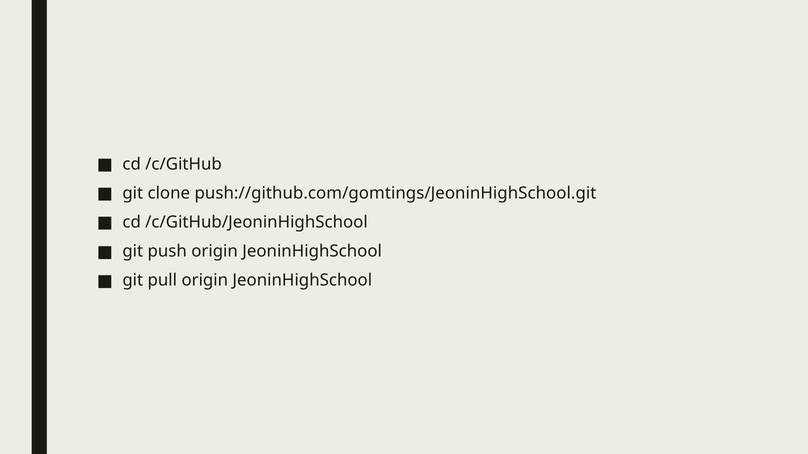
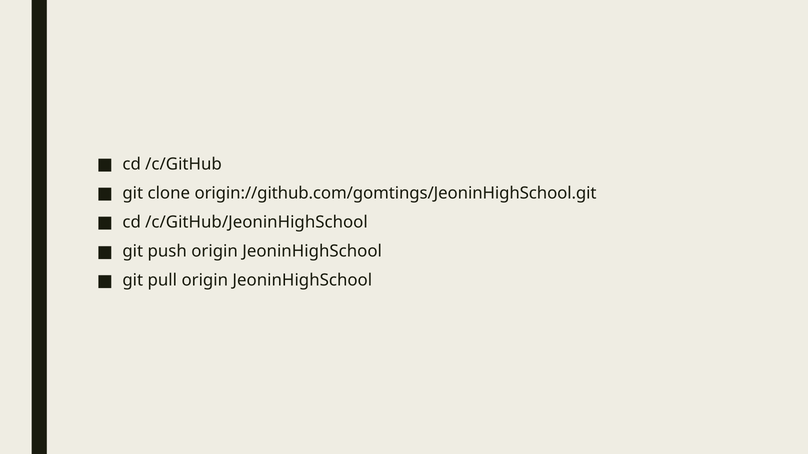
push://github.com/gomtings/JeoninHighSchool.git: push://github.com/gomtings/JeoninHighSchool.git -> origin://github.com/gomtings/JeoninHighSchool.git
